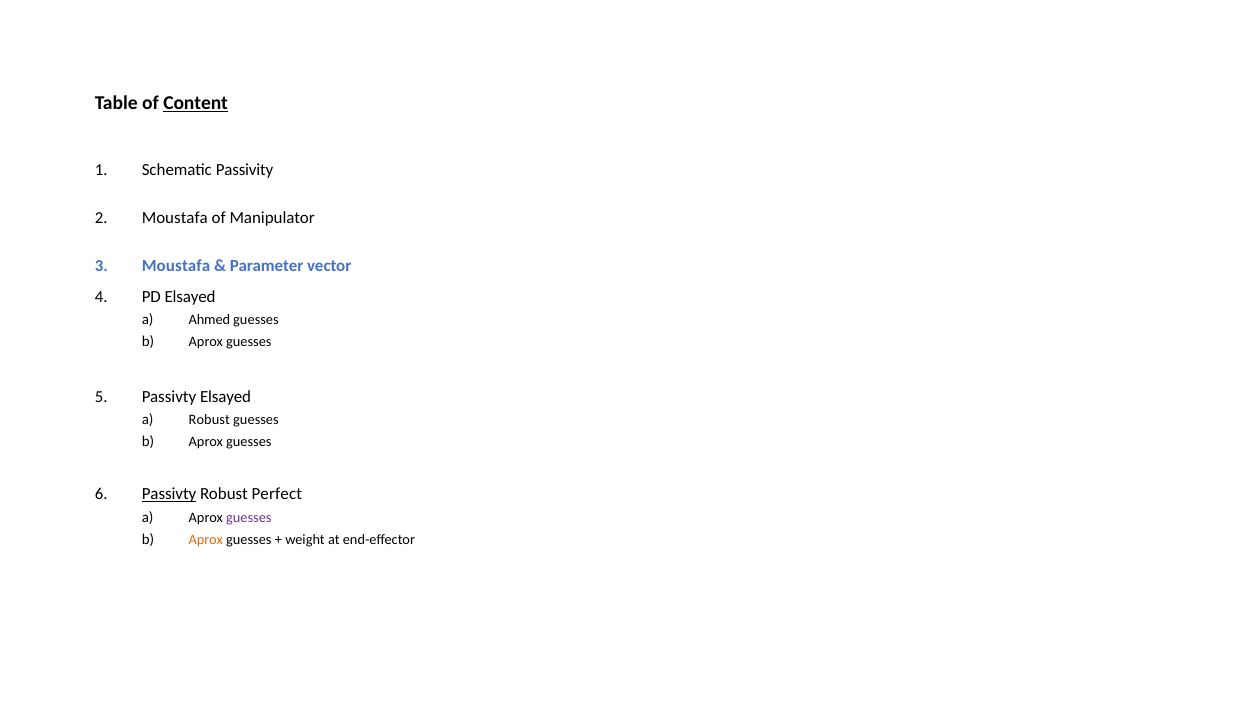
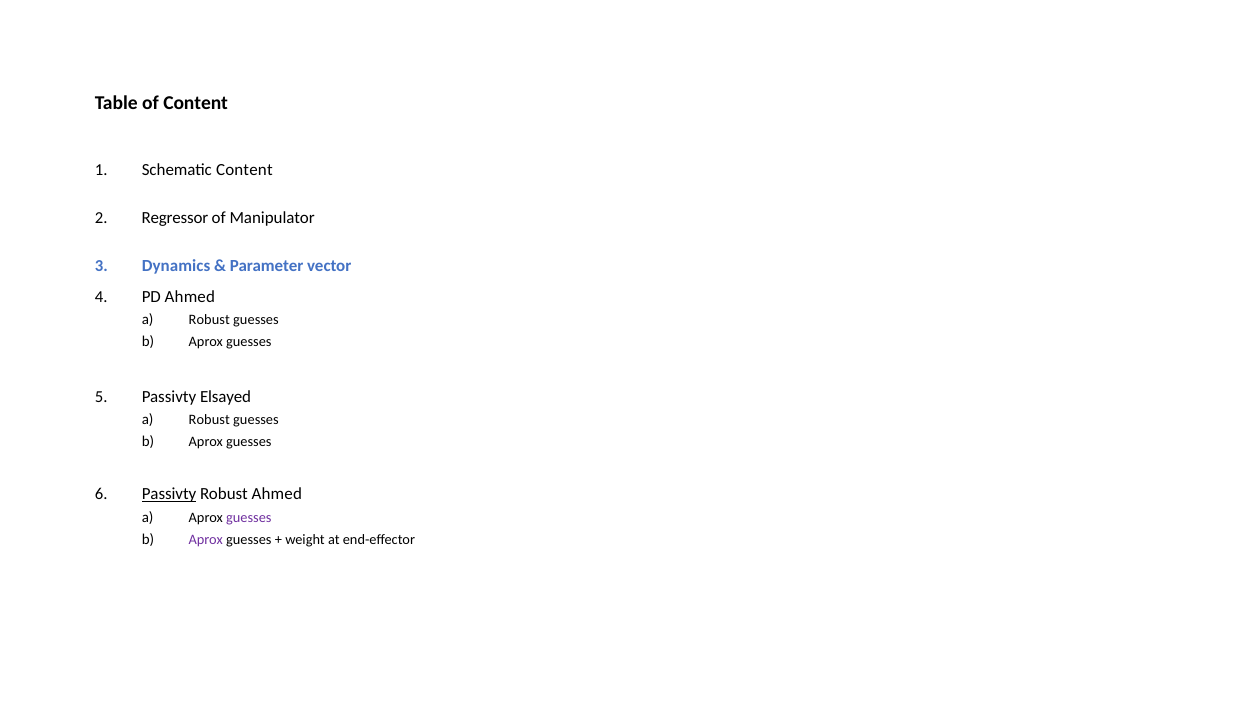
Content at (196, 103) underline: present -> none
Schematic Passivity: Passivity -> Content
Moustafa at (175, 218): Moustafa -> Regressor
Moustafa at (176, 266): Moustafa -> Dynamics
PD Elsayed: Elsayed -> Ahmed
Ahmed at (209, 320): Ahmed -> Robust
Robust Perfect: Perfect -> Ahmed
Aprox at (206, 540) colour: orange -> purple
